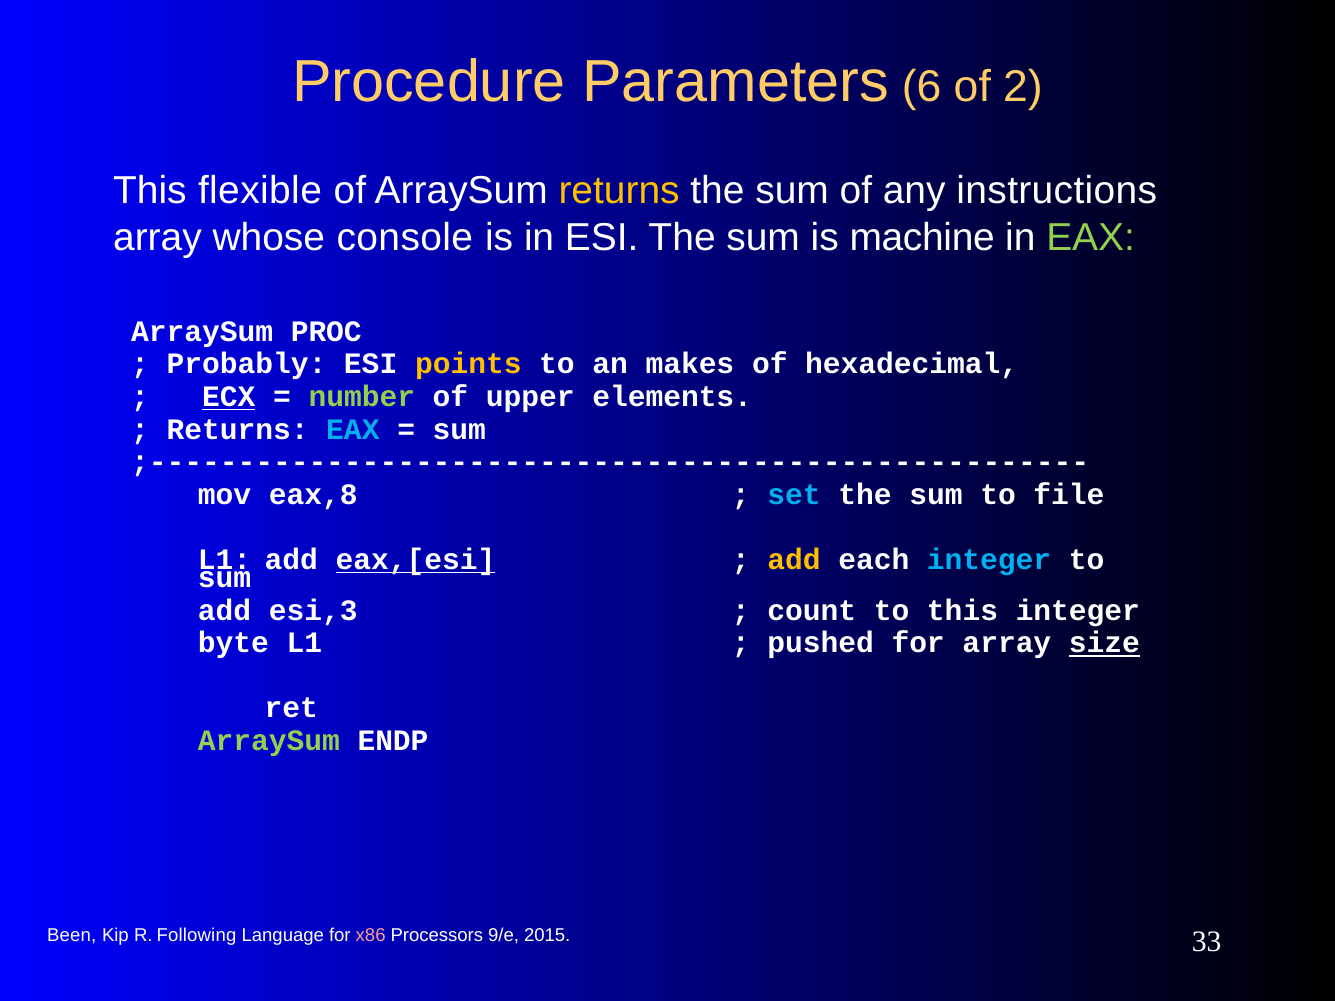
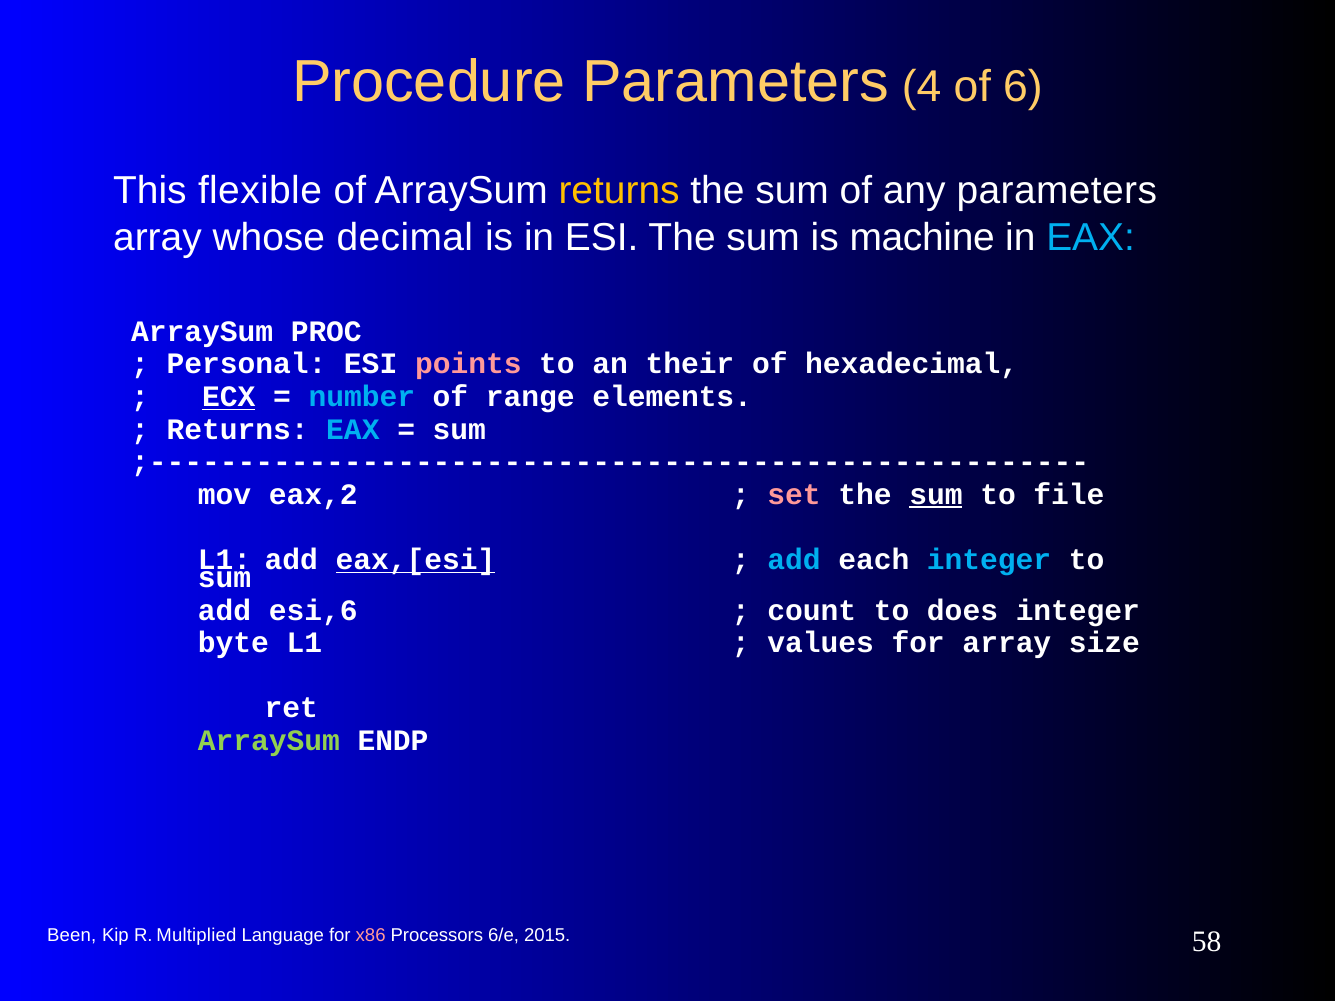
6: 6 -> 4
2: 2 -> 6
any instructions: instructions -> parameters
console: console -> decimal
EAX at (1091, 237) colour: light green -> light blue
Probably: Probably -> Personal
points colour: yellow -> pink
makes: makes -> their
number colour: light green -> light blue
upper: upper -> range
eax,8: eax,8 -> eax,2
set colour: light blue -> pink
sum at (936, 495) underline: none -> present
add at (794, 560) colour: yellow -> light blue
esi,3: esi,3 -> esi,6
to this: this -> does
pushed: pushed -> values
size underline: present -> none
Following: Following -> Multiplied
9/e: 9/e -> 6/e
33: 33 -> 58
